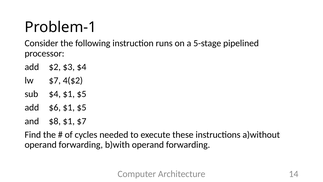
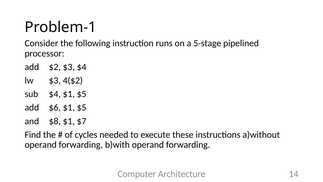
lw $7: $7 -> $3
